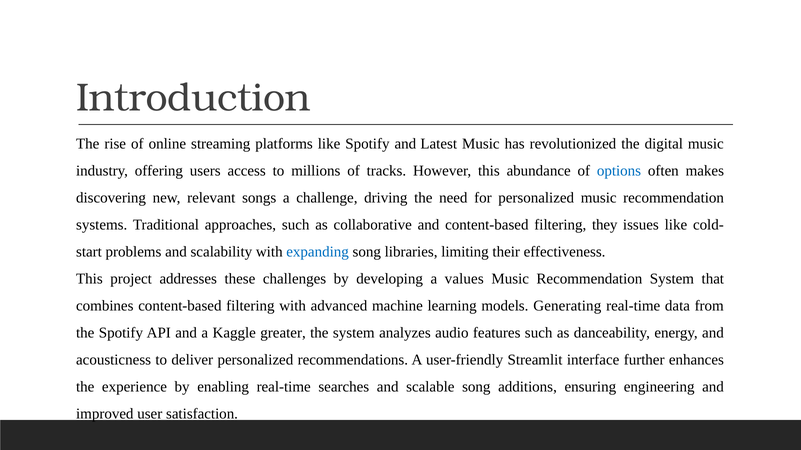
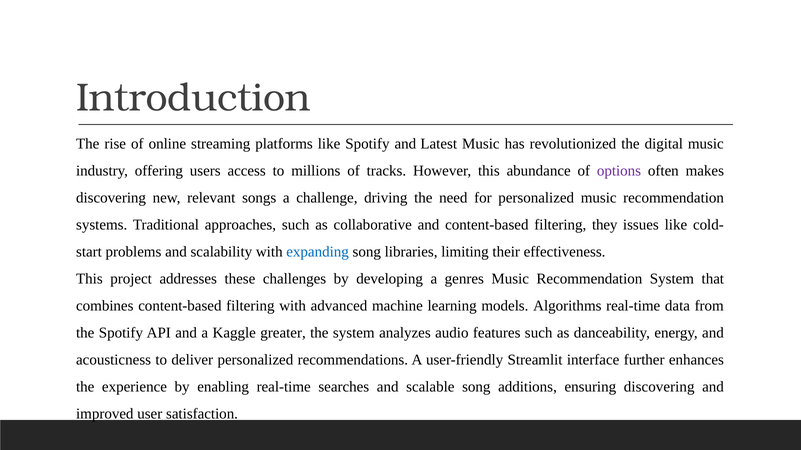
options colour: blue -> purple
values: values -> genres
Generating: Generating -> Algorithms
ensuring engineering: engineering -> discovering
